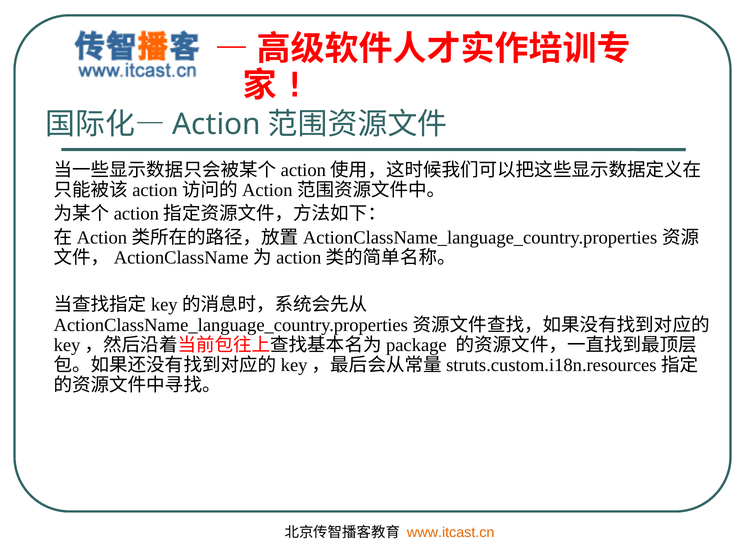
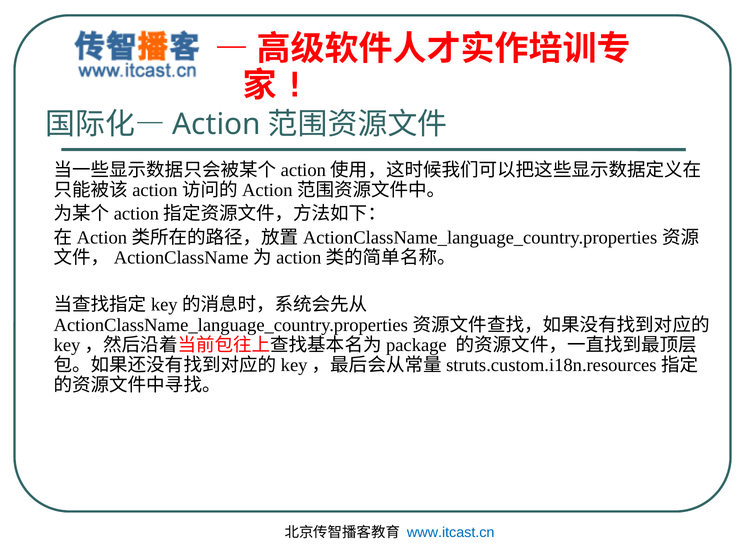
www.itcast.cn colour: orange -> blue
